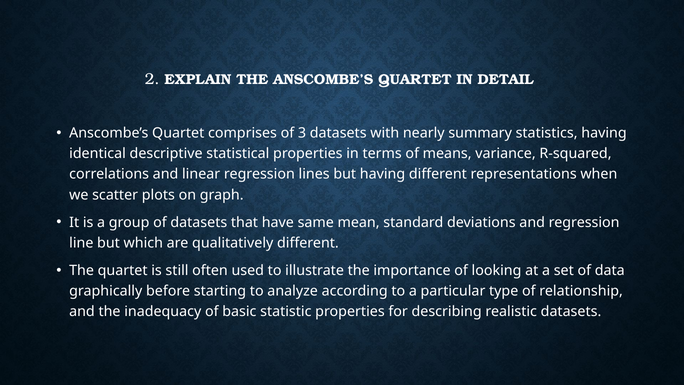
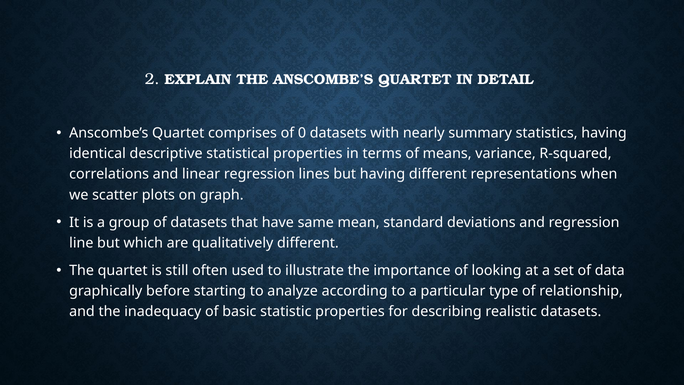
3: 3 -> 0
